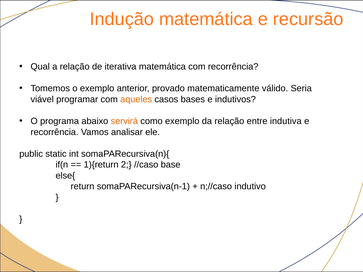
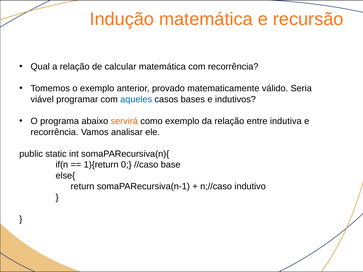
iterativa: iterativa -> calcular
aqueles colour: orange -> blue
2: 2 -> 0
